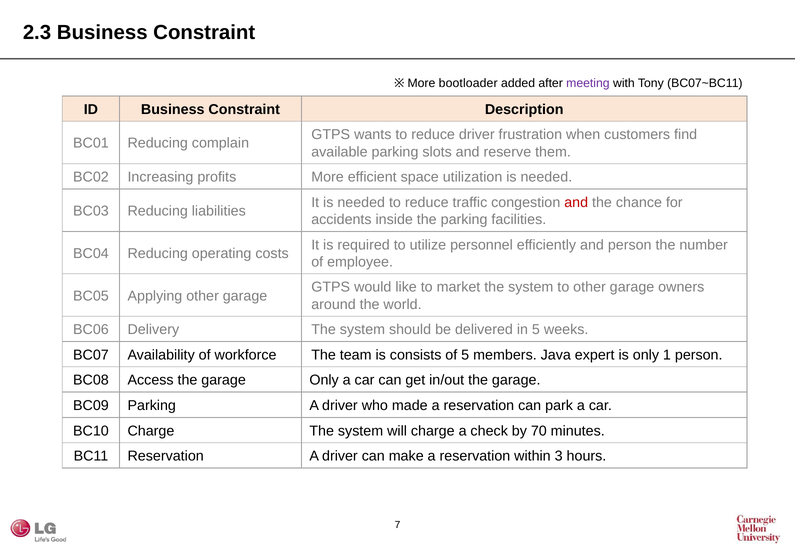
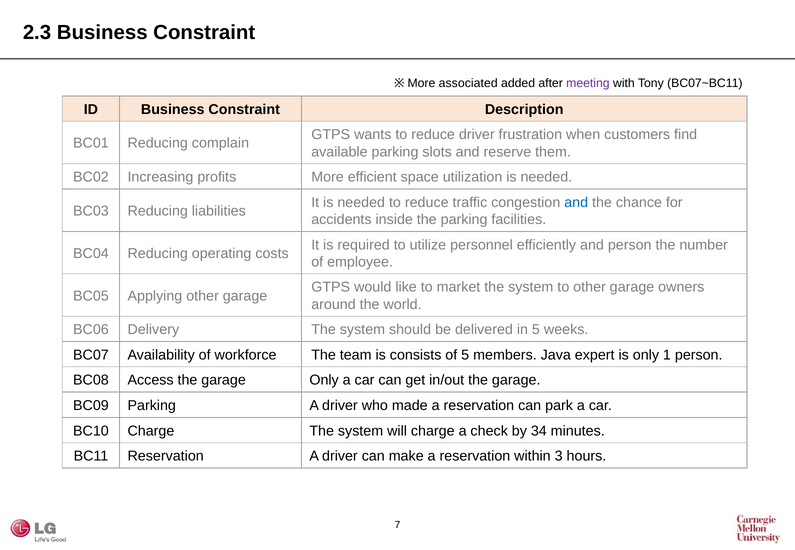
bootloader: bootloader -> associated
and at (576, 203) colour: red -> blue
70: 70 -> 34
